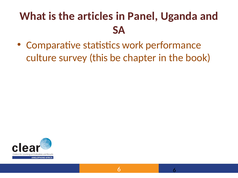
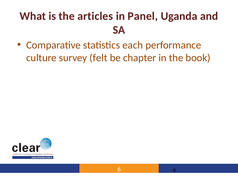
work: work -> each
this: this -> felt
